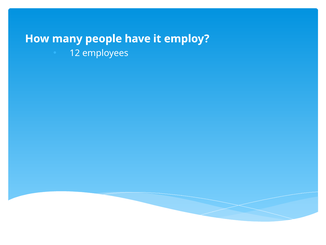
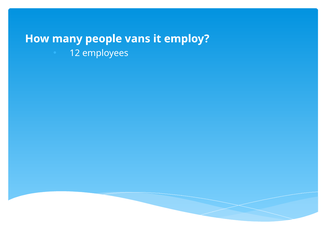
have: have -> vans
